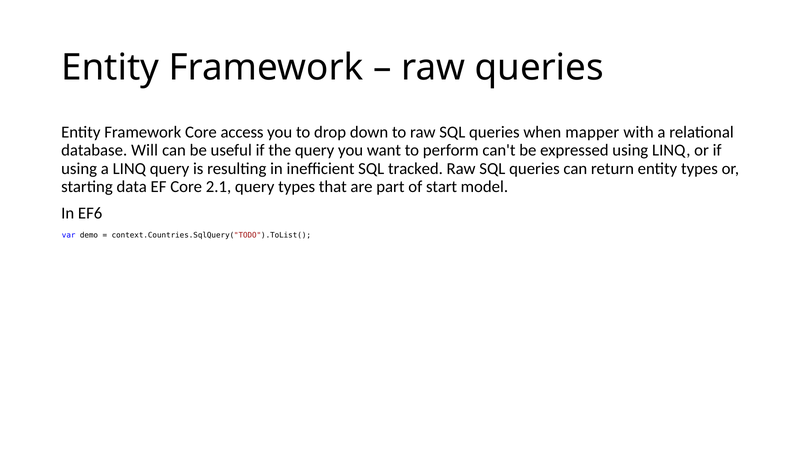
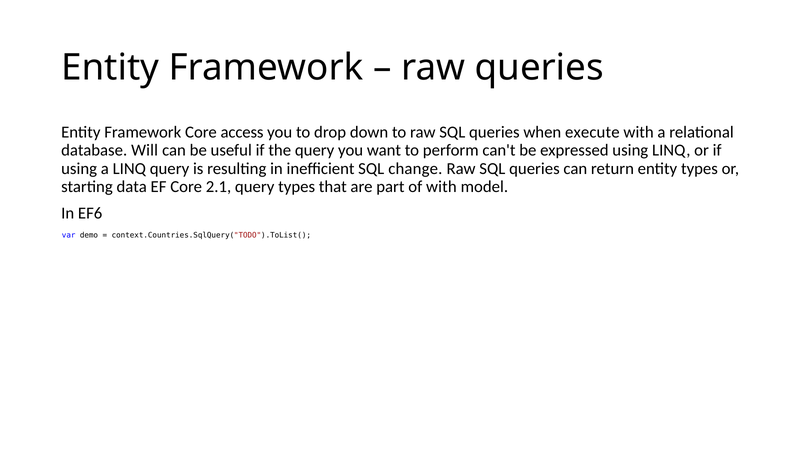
mapper: mapper -> execute
tracked: tracked -> change
of start: start -> with
